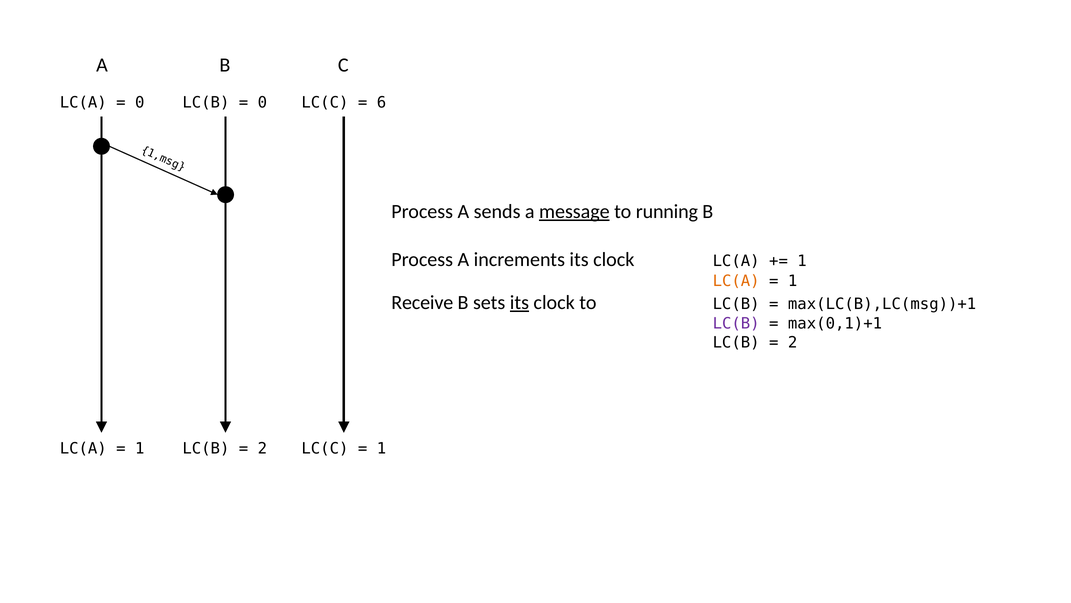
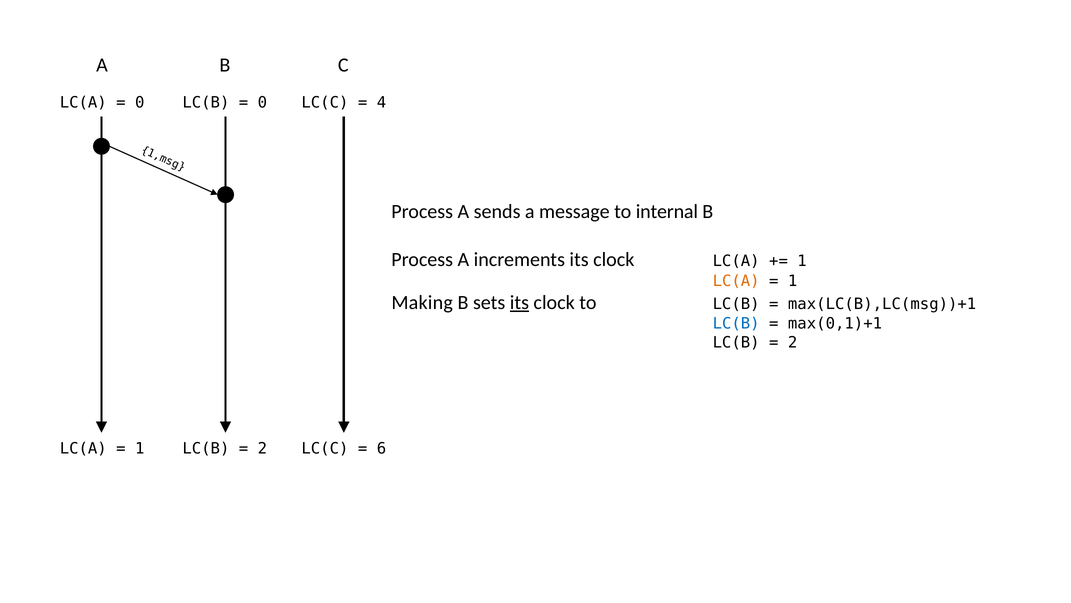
6: 6 -> 4
message underline: present -> none
running: running -> internal
Receive: Receive -> Making
LC(B at (736, 323) colour: purple -> blue
1 at (381, 448): 1 -> 6
